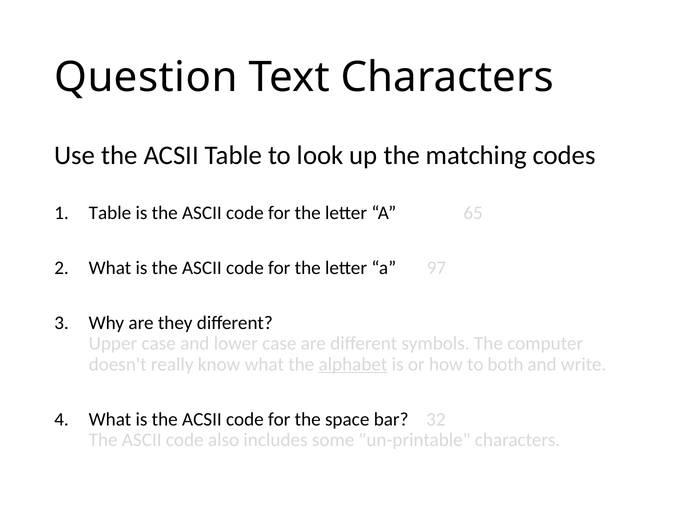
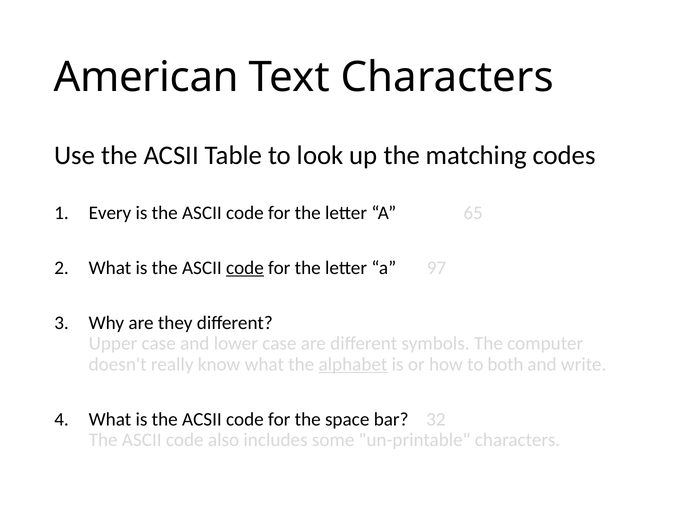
Question: Question -> American
Table at (110, 213): Table -> Every
code at (245, 268) underline: none -> present
